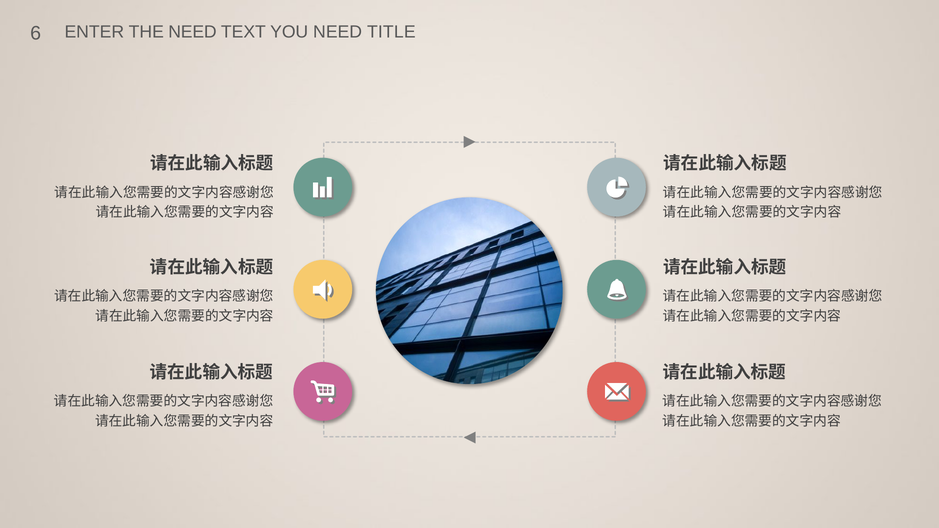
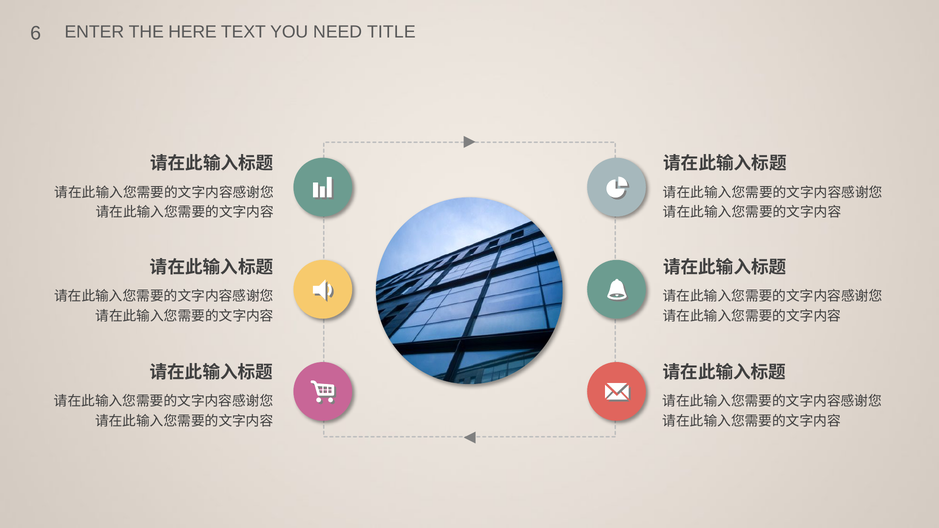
THE NEED: NEED -> HERE
